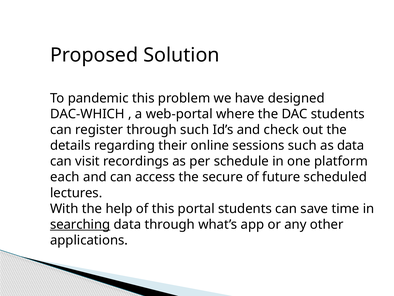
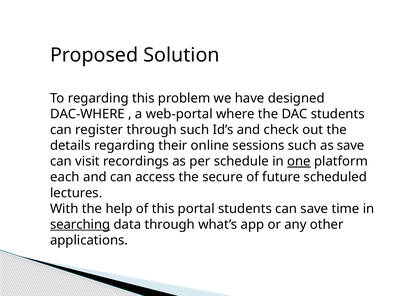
To pandemic: pandemic -> regarding
DAC-WHICH: DAC-WHICH -> DAC-WHERE
as data: data -> save
one underline: none -> present
